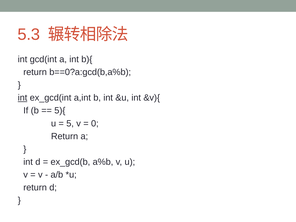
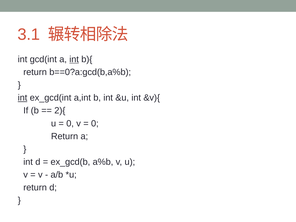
5.3: 5.3 -> 3.1
int at (74, 59) underline: none -> present
5){: 5){ -> 2){
5 at (70, 123): 5 -> 0
